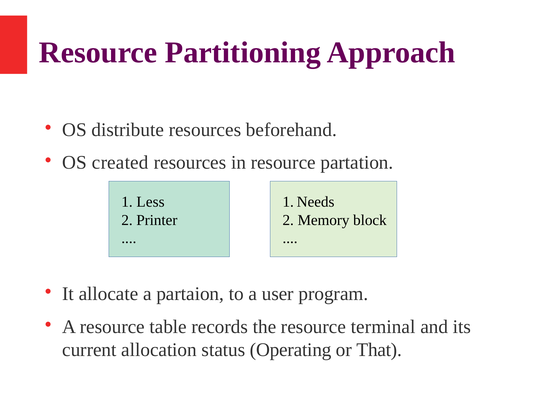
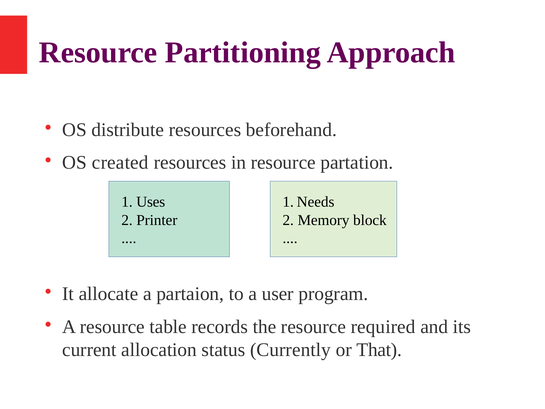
Less: Less -> Uses
terminal: terminal -> required
Operating: Operating -> Currently
